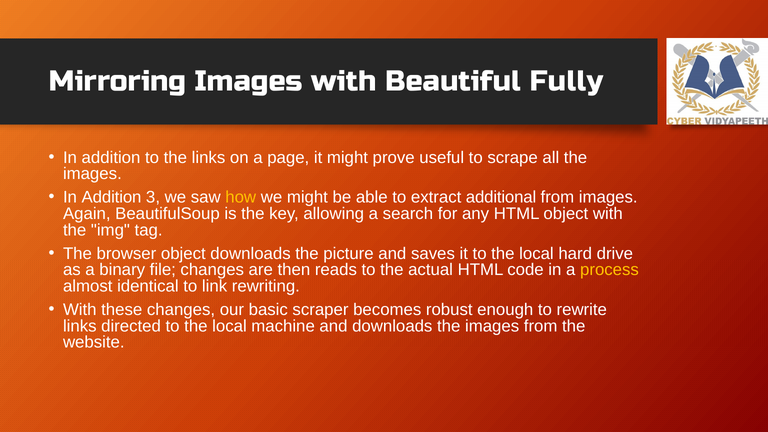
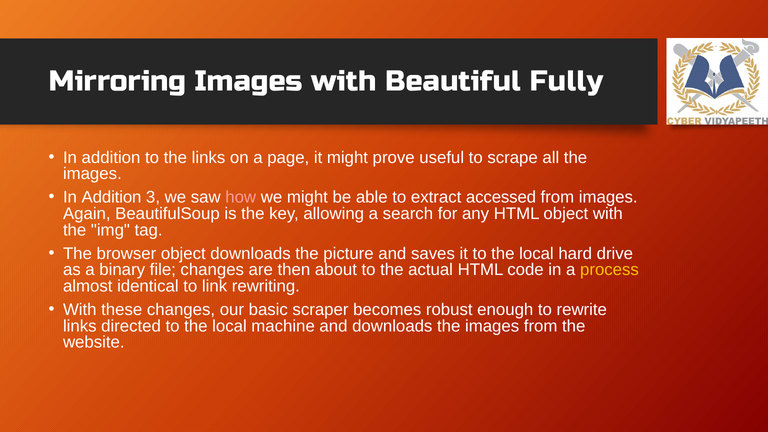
how colour: yellow -> pink
additional: additional -> accessed
reads: reads -> about
